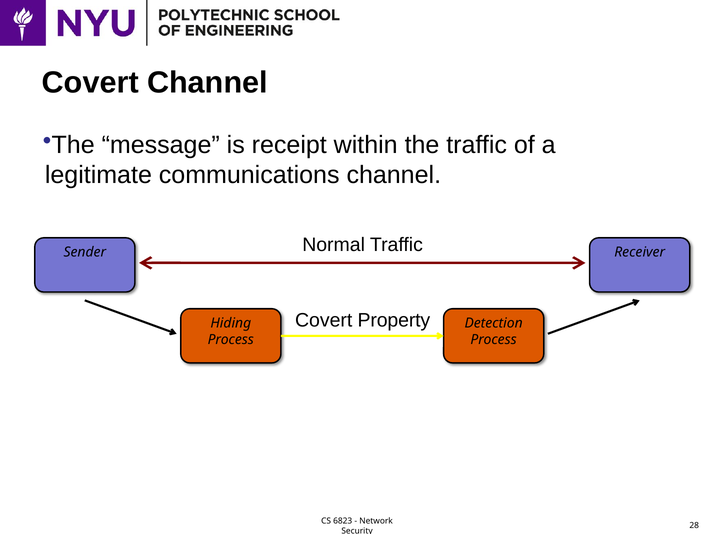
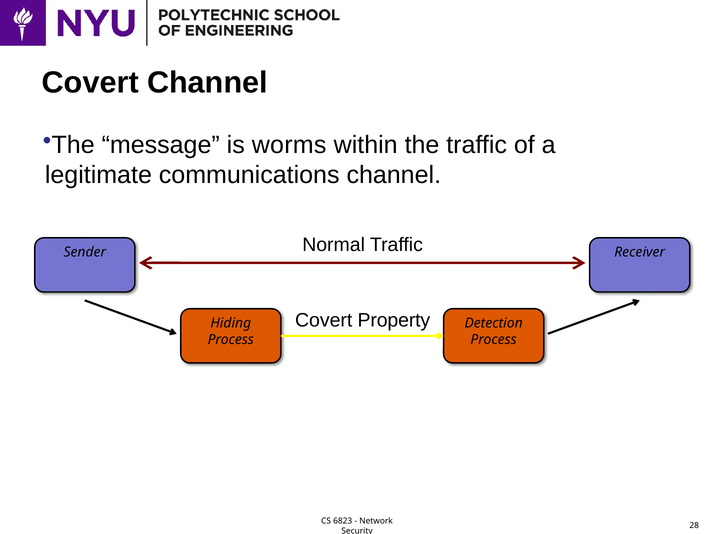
receipt: receipt -> worms
